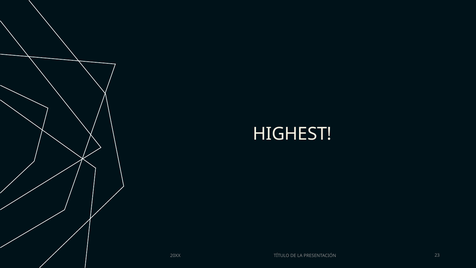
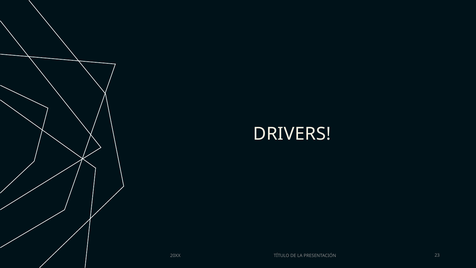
HIGHEST: HIGHEST -> DRIVERS
